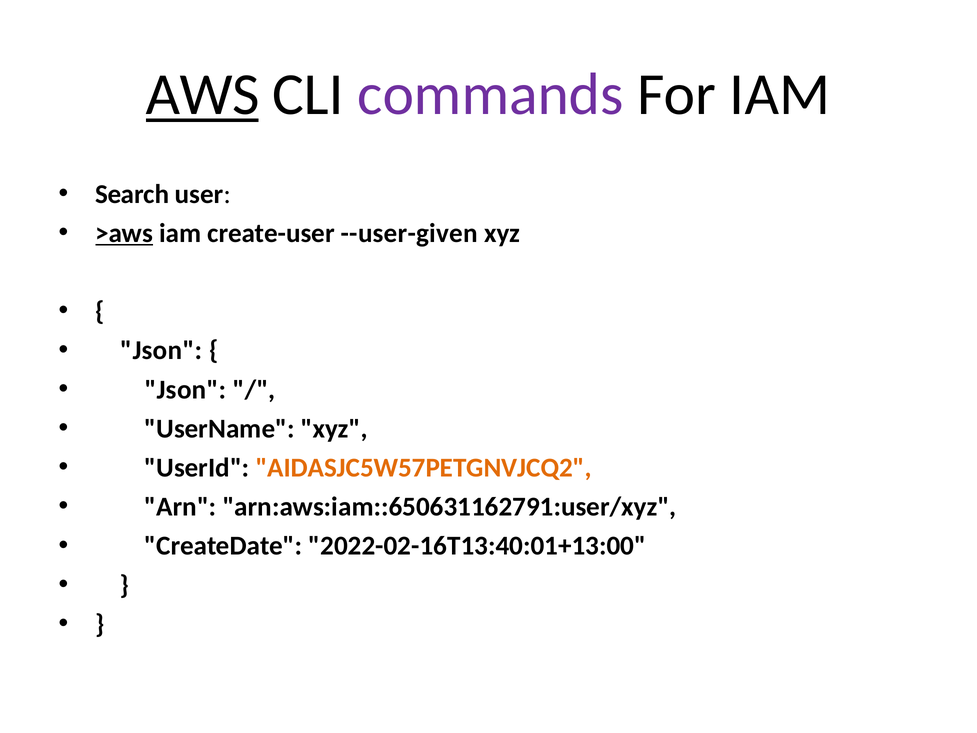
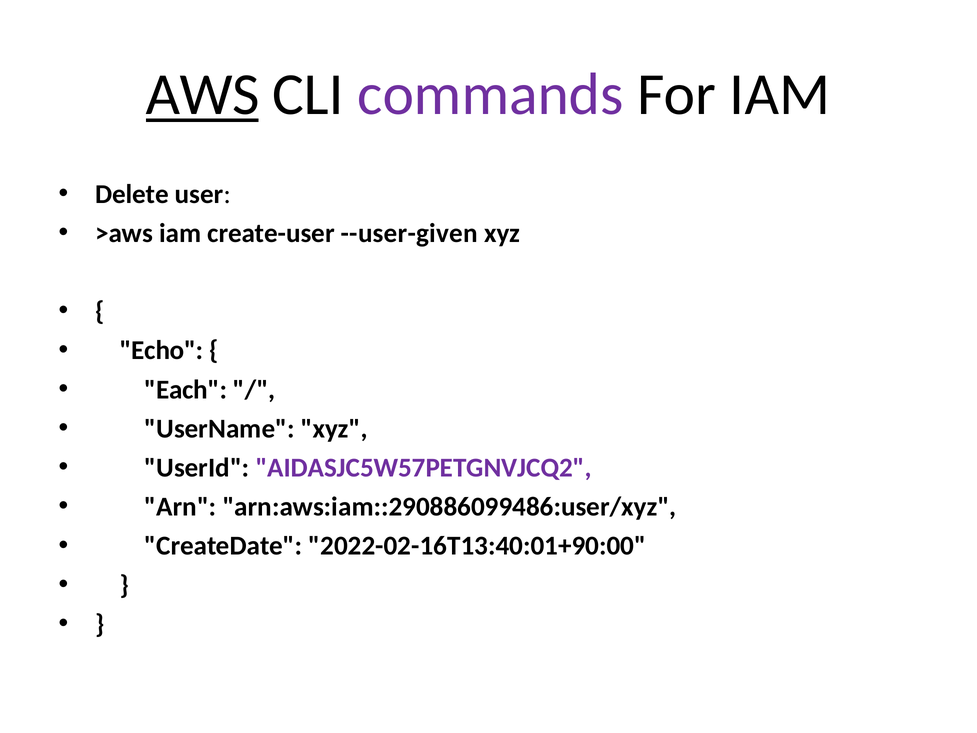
Search: Search -> Delete
>aws underline: present -> none
Json at (161, 350): Json -> Echo
Json at (185, 389): Json -> Each
AIDASJC5W57PETGNVJCQ2 colour: orange -> purple
arn:aws:iam::650631162791:user/xyz: arn:aws:iam::650631162791:user/xyz -> arn:aws:iam::290886099486:user/xyz
2022-02-16T13:40:01+13:00: 2022-02-16T13:40:01+13:00 -> 2022-02-16T13:40:01+90:00
